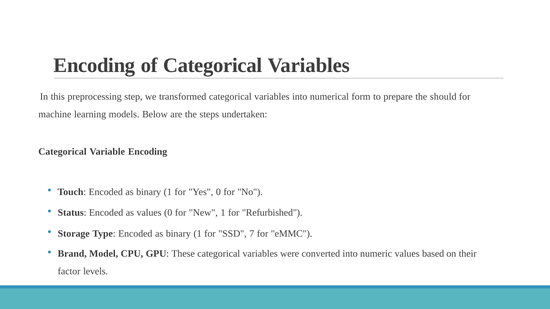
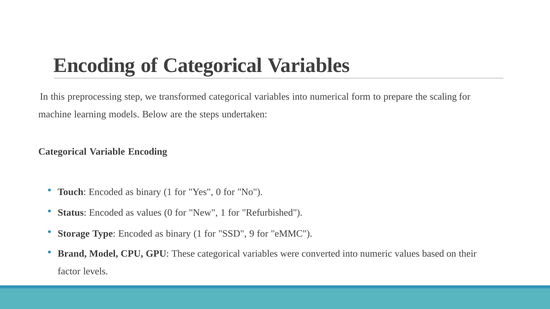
should: should -> scaling
7: 7 -> 9
